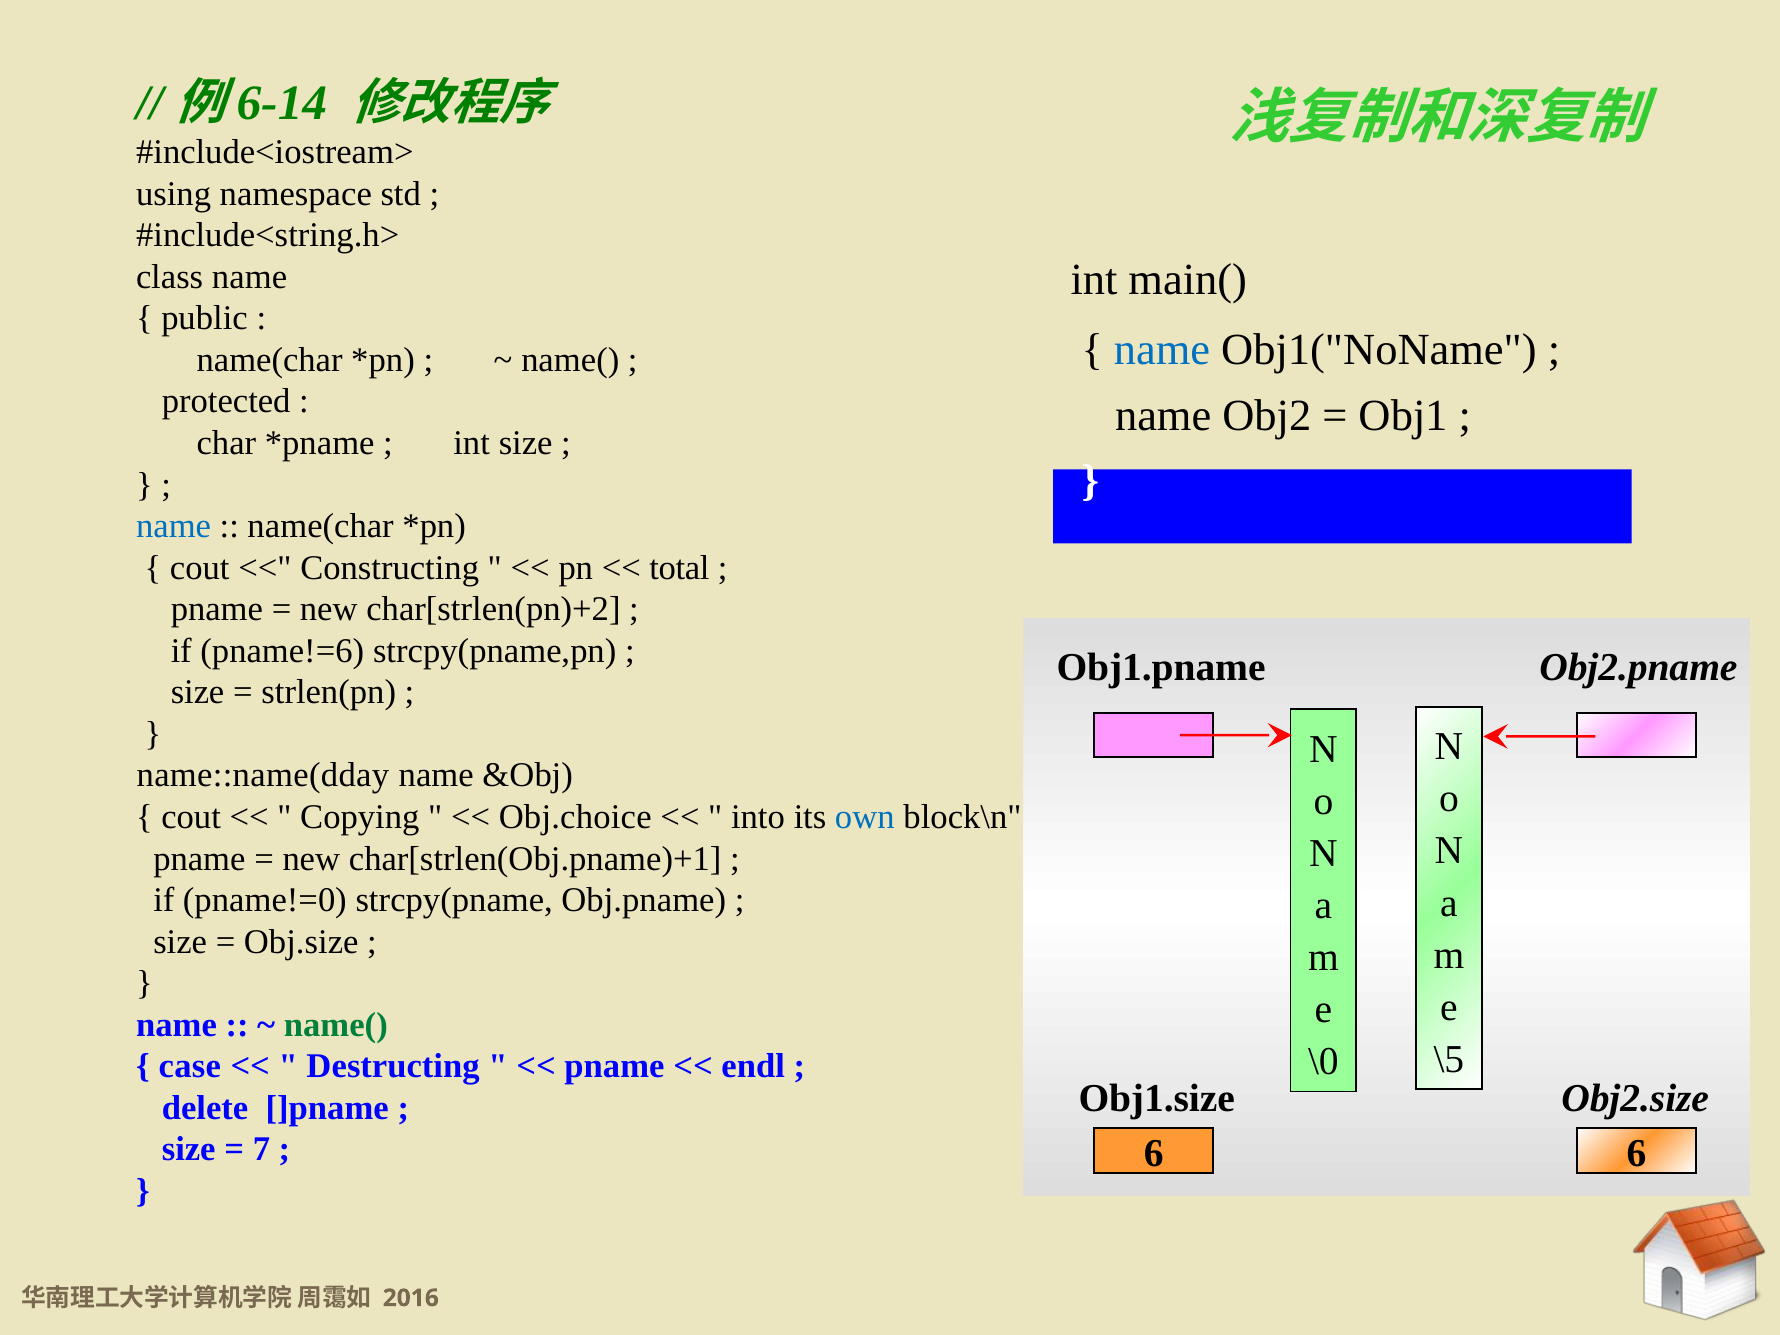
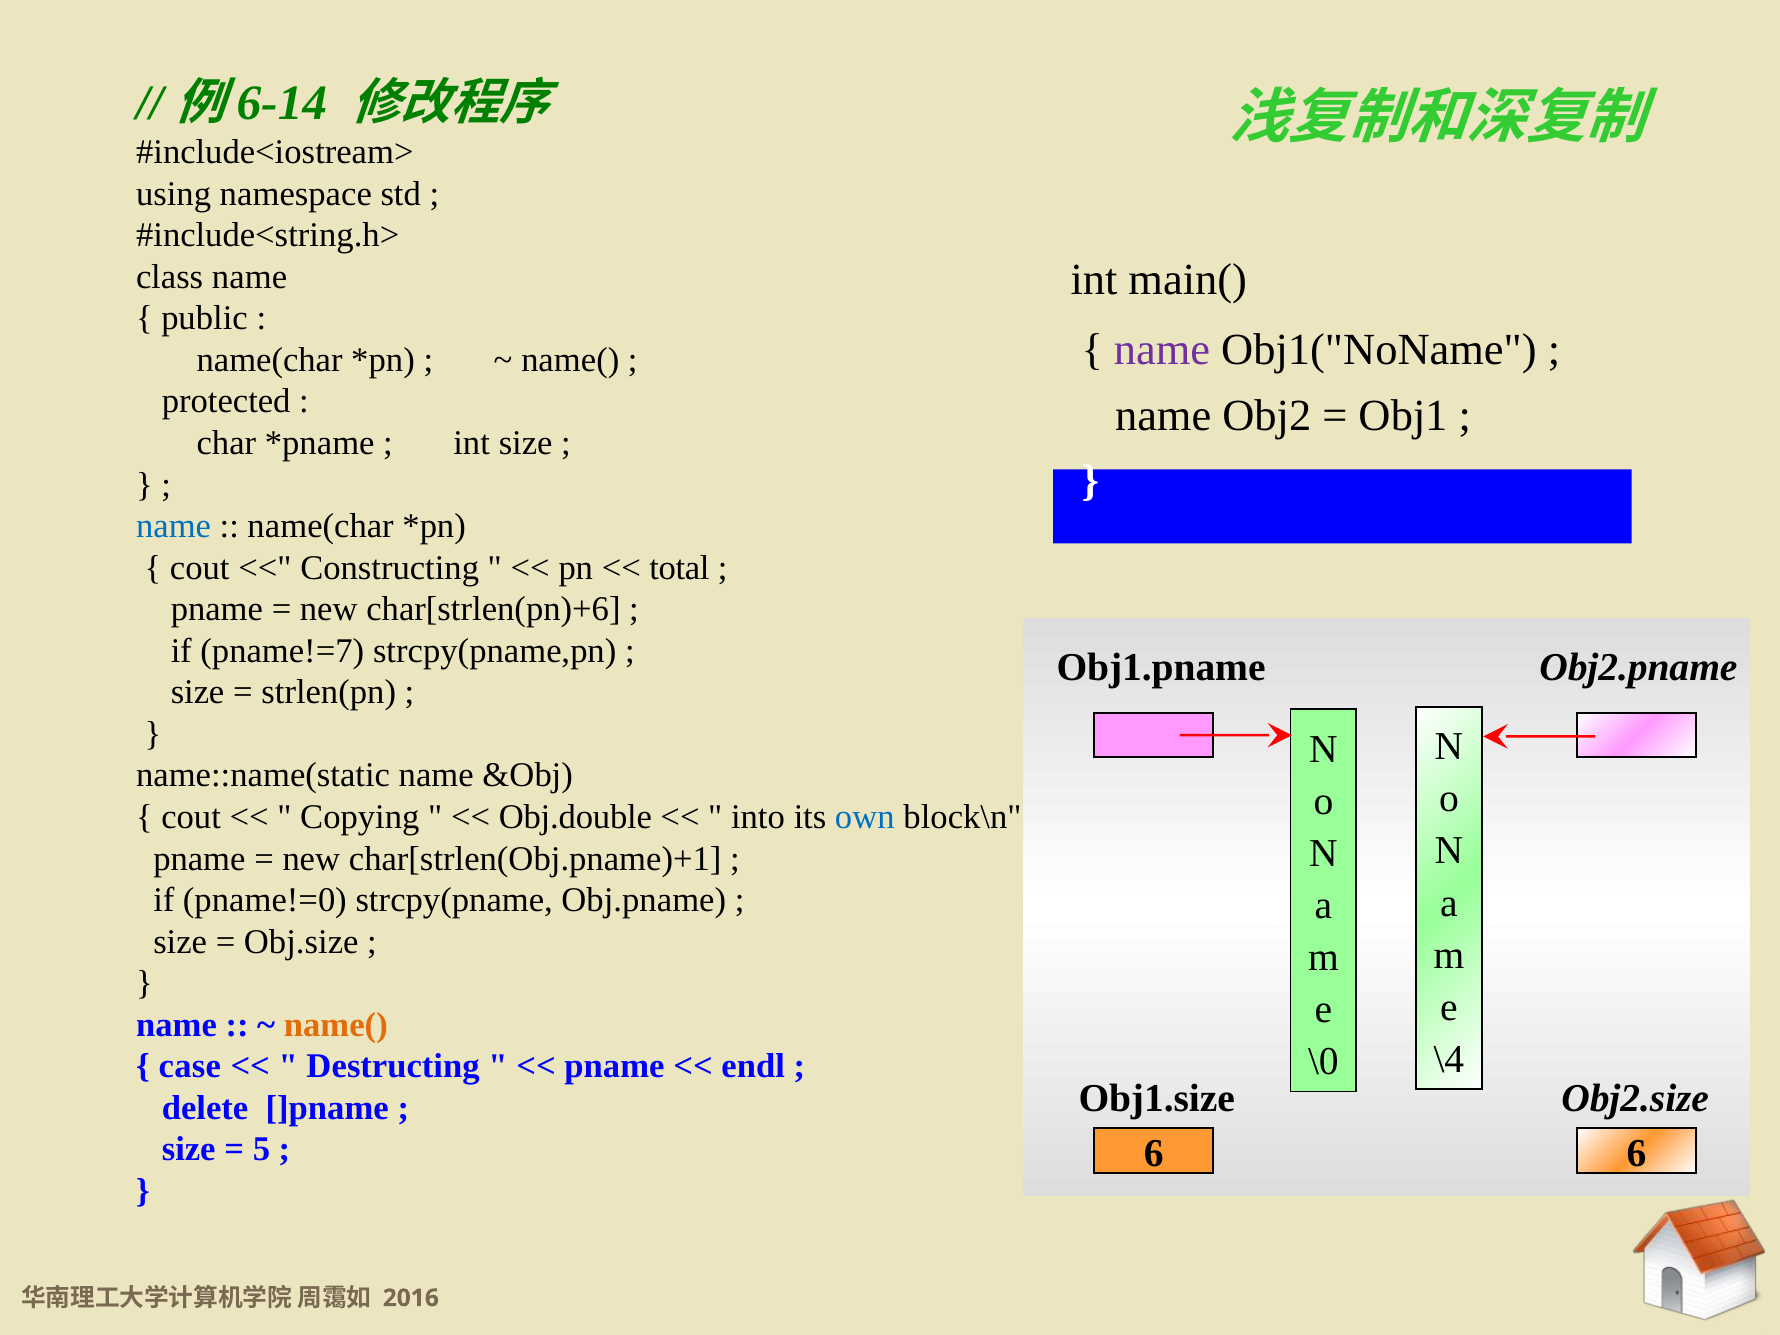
name at (1162, 350) colour: blue -> purple
char[strlen(pn)+2: char[strlen(pn)+2 -> char[strlen(pn)+6
pname!=6: pname!=6 -> pname!=7
name::name(dday: name::name(dday -> name::name(static
Obj.choice: Obj.choice -> Obj.double
name( at (336, 1025) colour: green -> orange
\5: \5 -> \4
7: 7 -> 5
